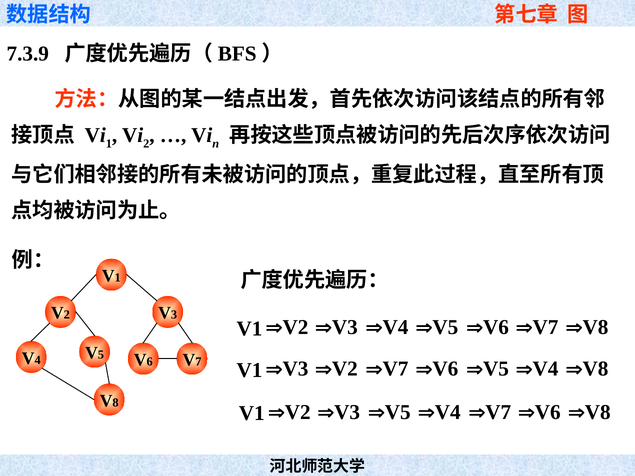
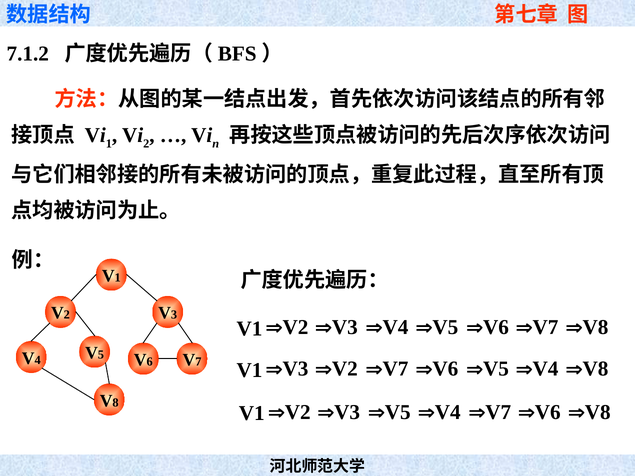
7.3.9: 7.3.9 -> 7.1.2
